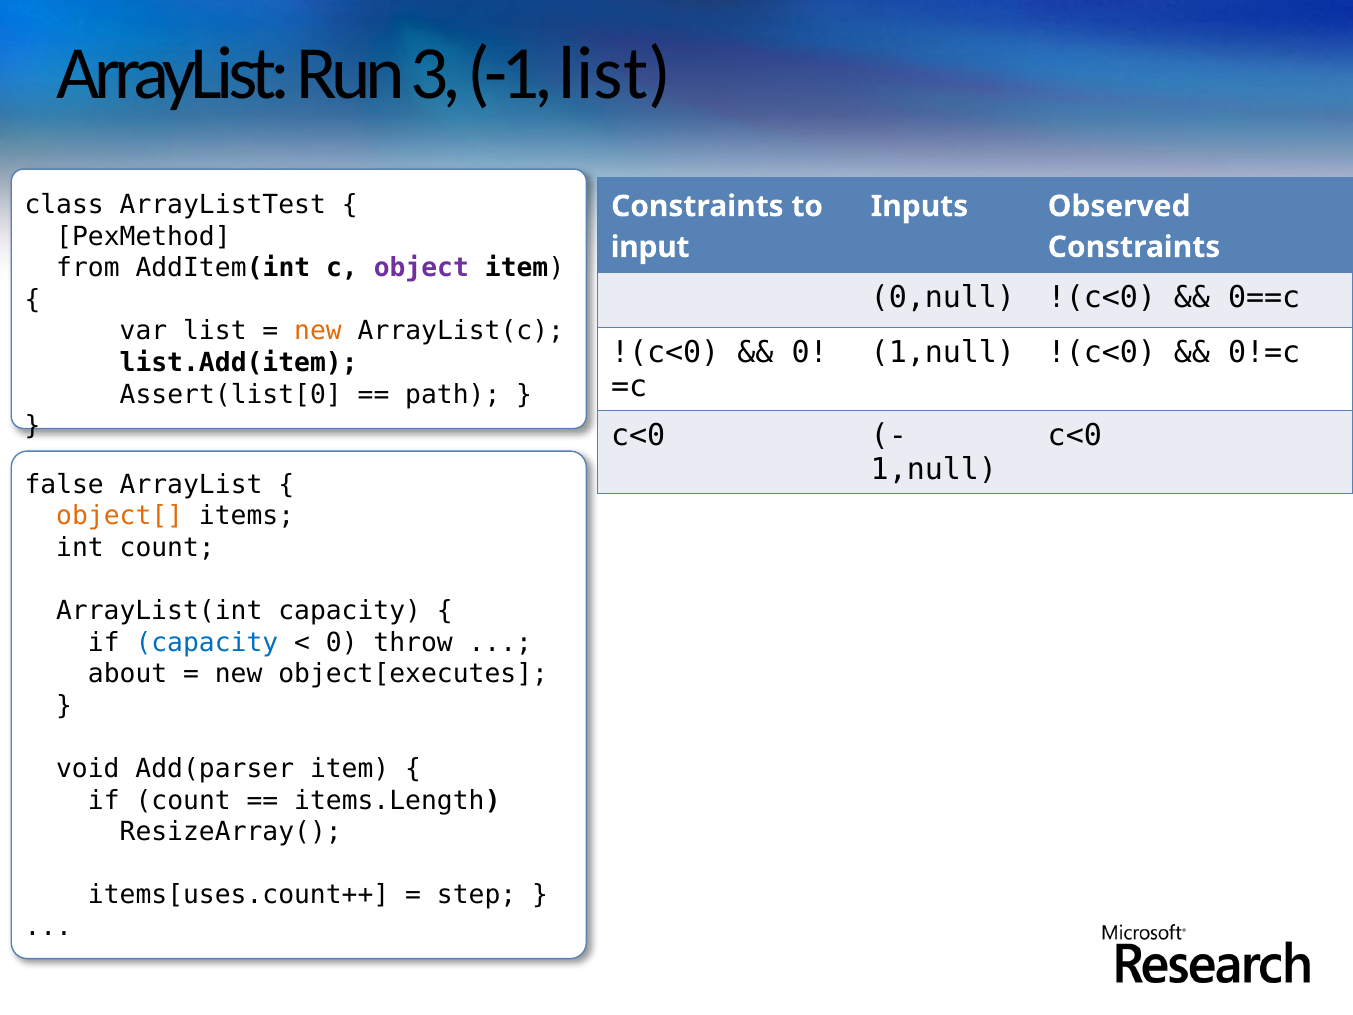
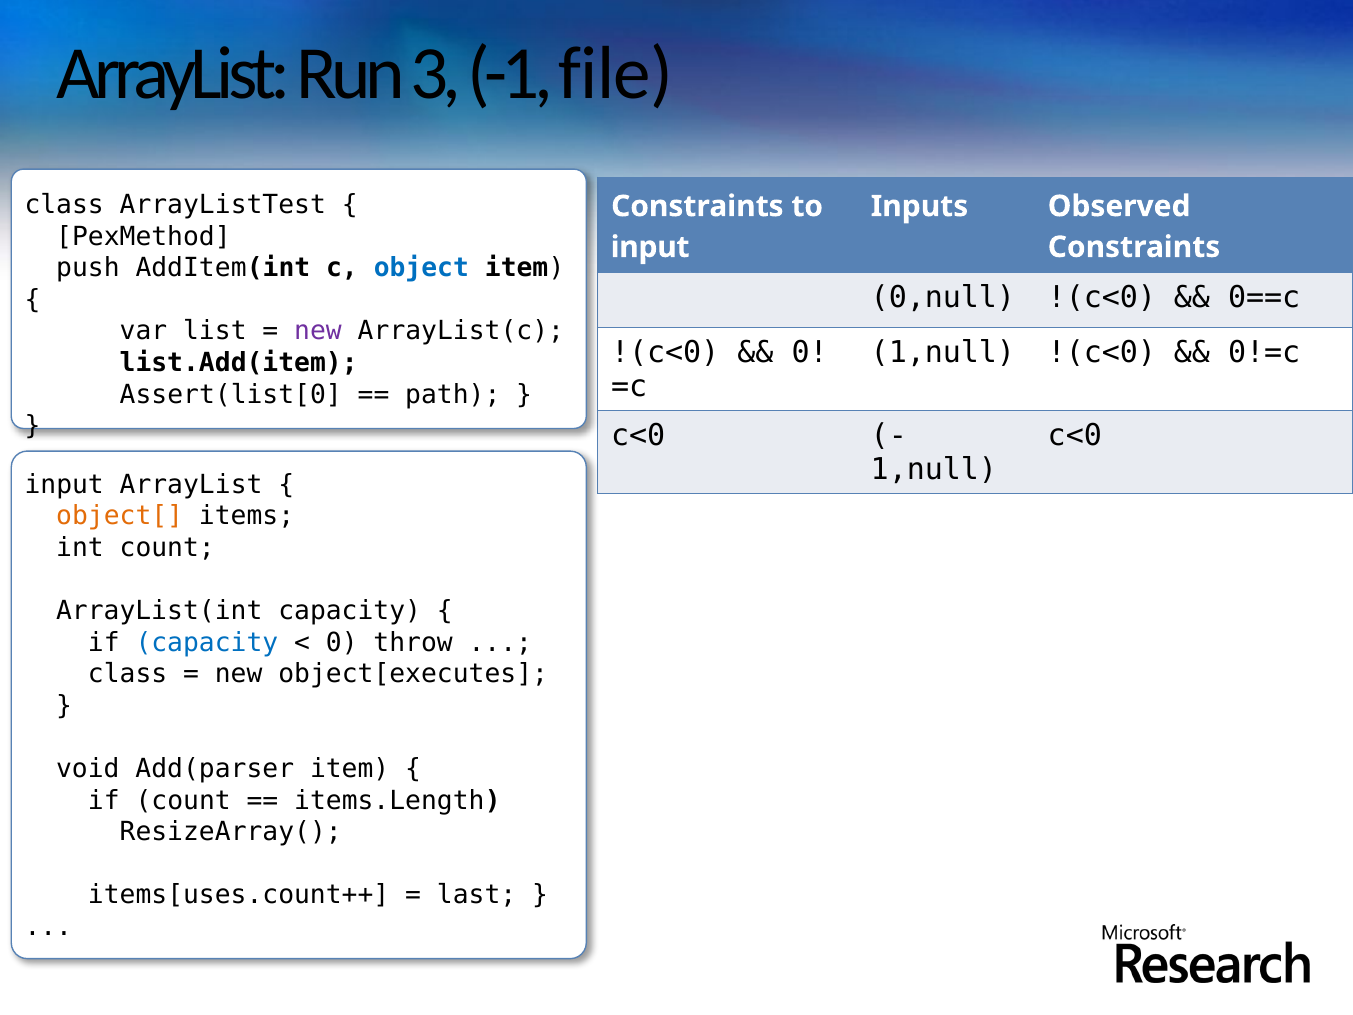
-1 list: list -> file
from: from -> push
object colour: purple -> blue
new at (318, 331) colour: orange -> purple
false at (64, 484): false -> input
about at (128, 674): about -> class
step: step -> last
